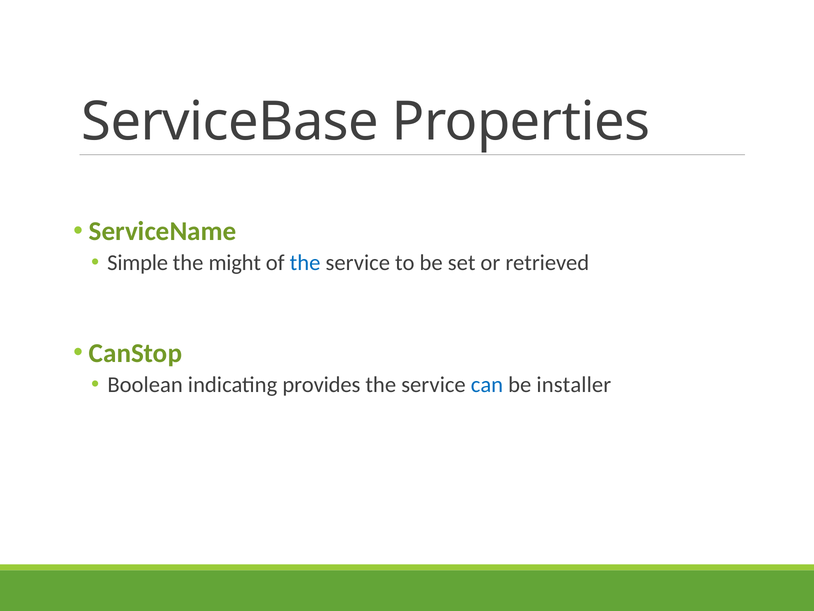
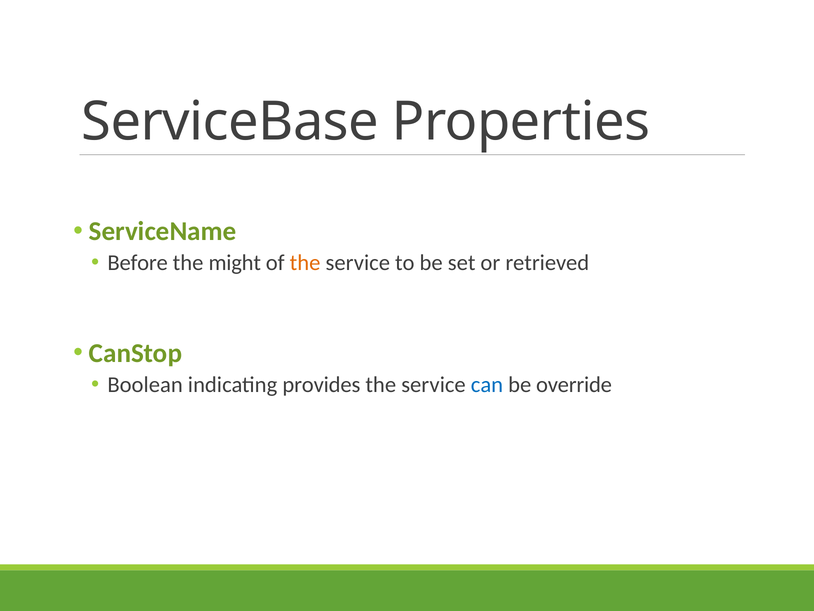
Simple: Simple -> Before
the at (305, 263) colour: blue -> orange
installer: installer -> override
